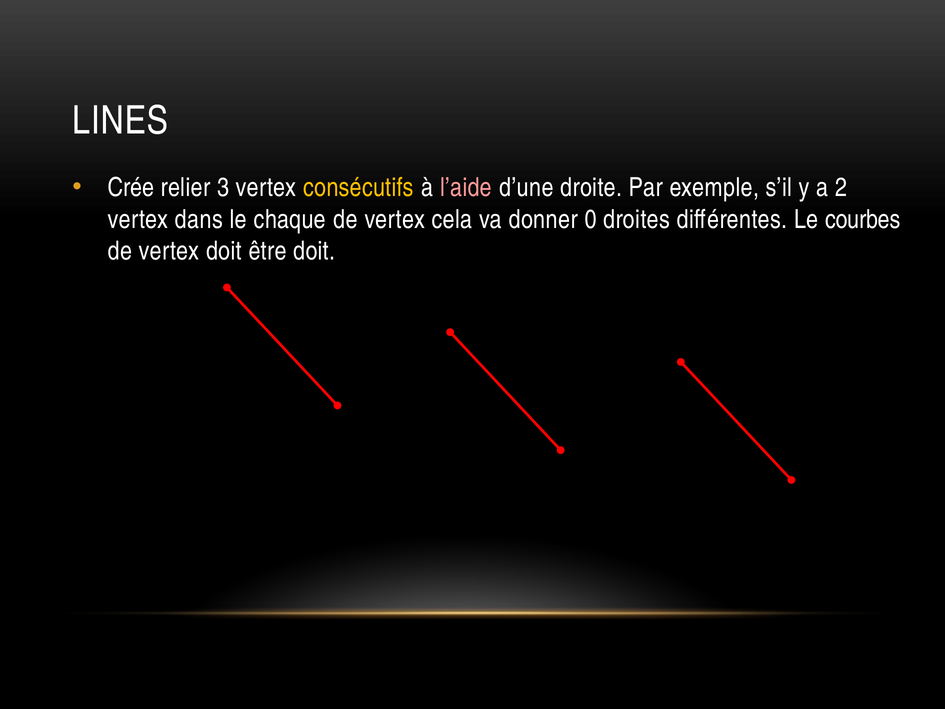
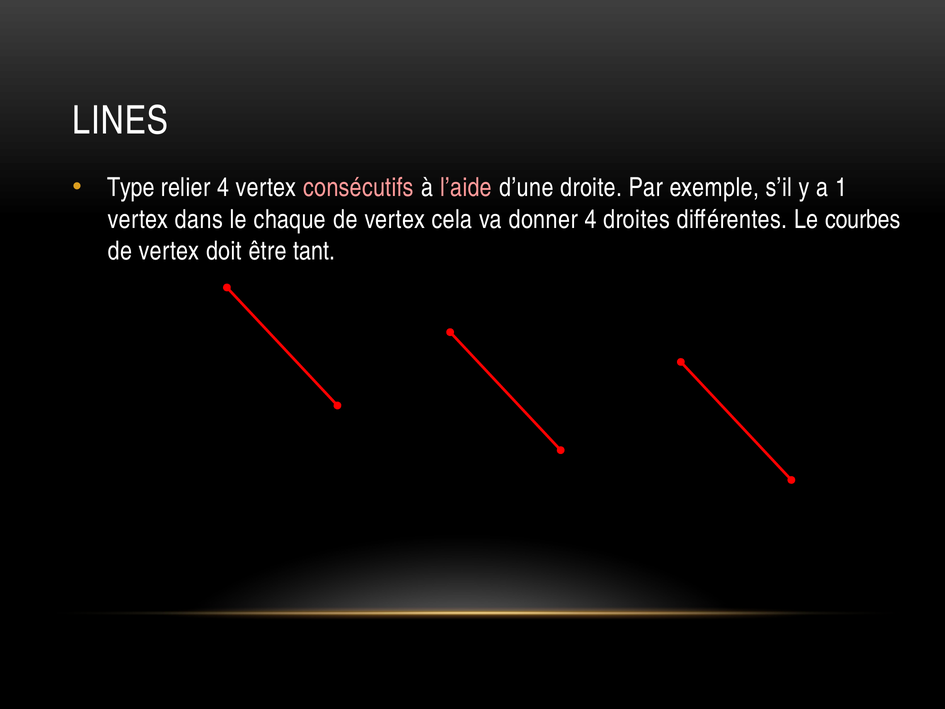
Crée: Crée -> Type
relier 3: 3 -> 4
consécutifs colour: yellow -> pink
2: 2 -> 1
donner 0: 0 -> 4
être doit: doit -> tant
